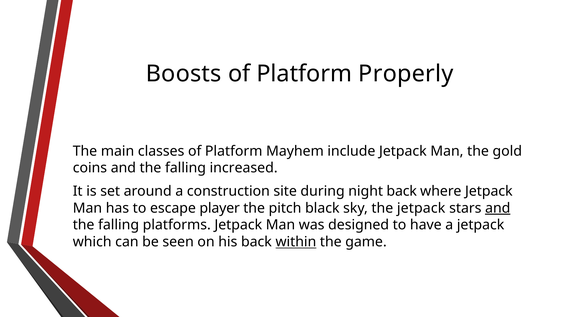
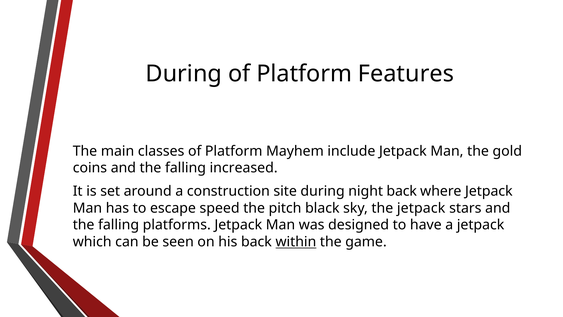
Boosts at (184, 74): Boosts -> During
Properly: Properly -> Features
player: player -> speed
and at (498, 208) underline: present -> none
